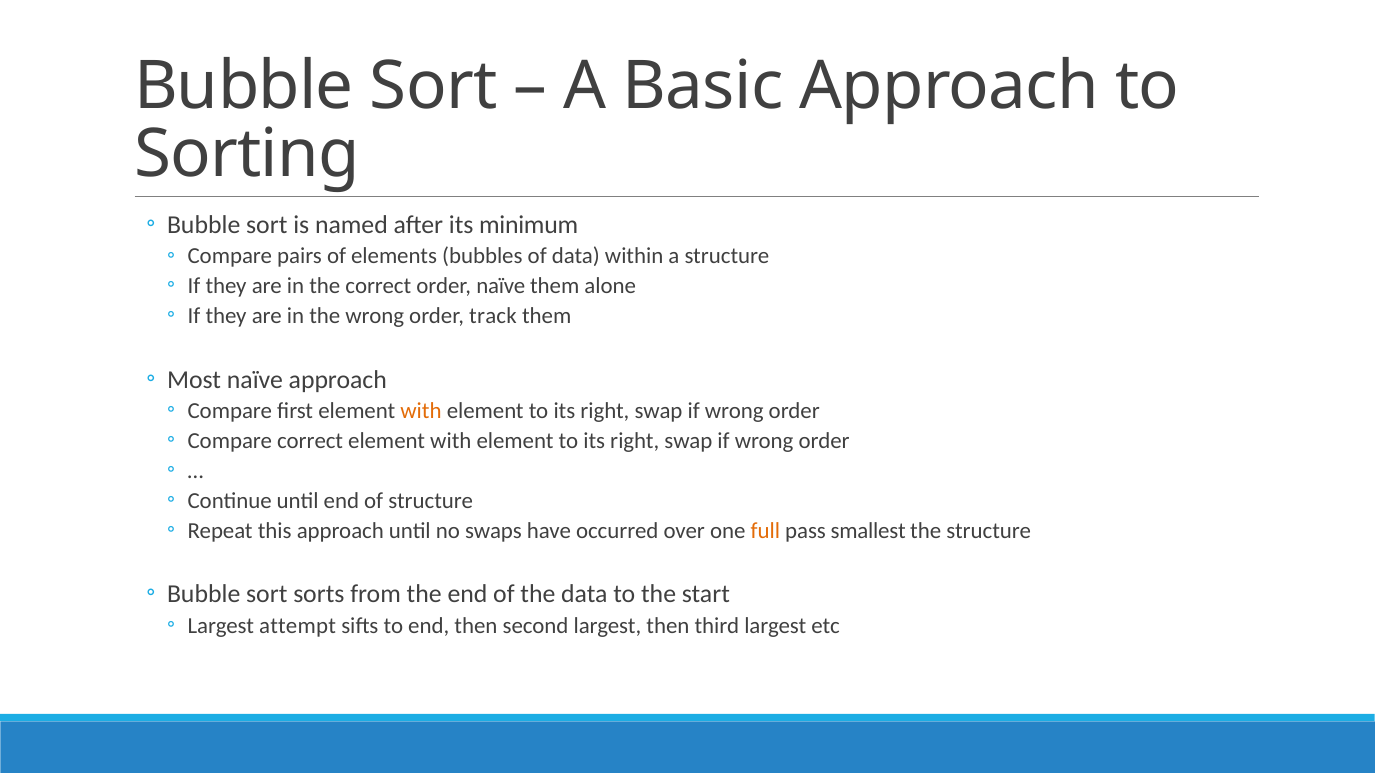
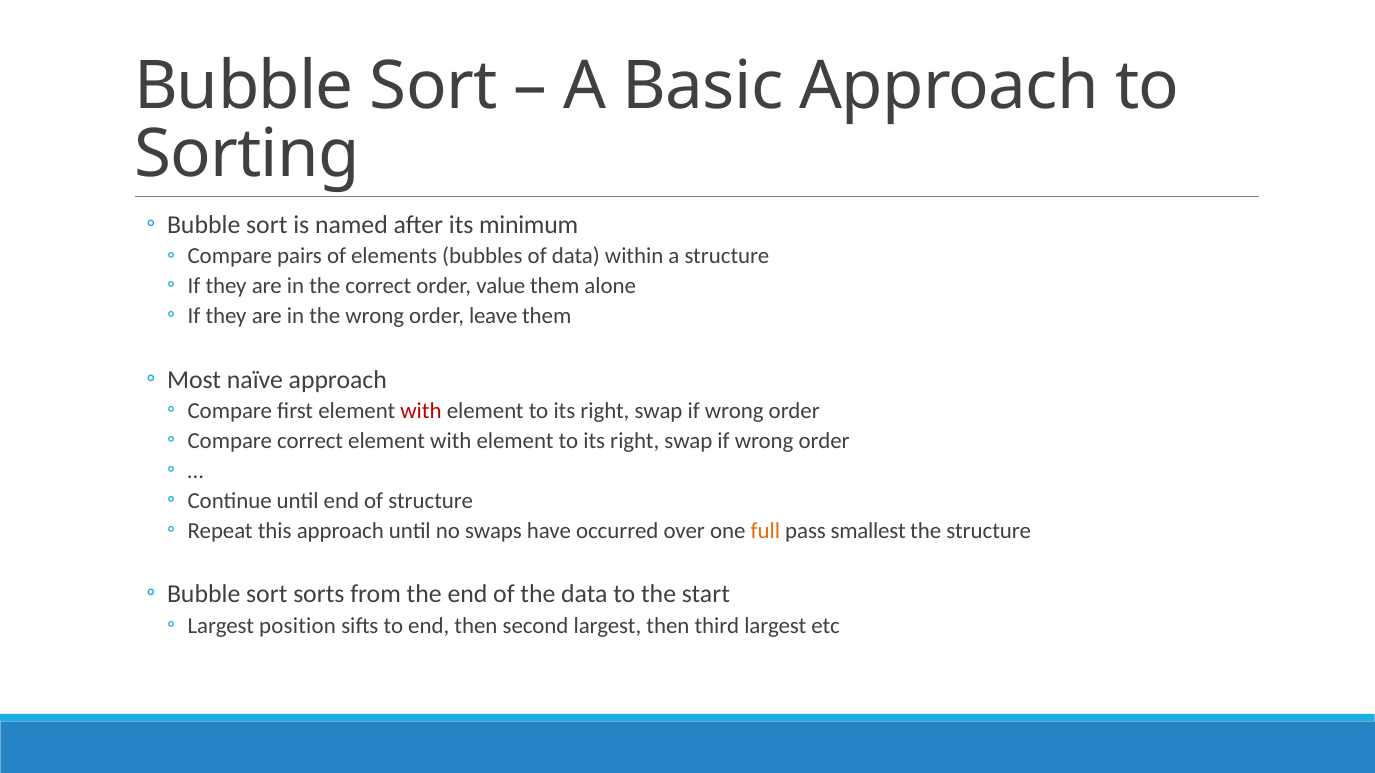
order naïve: naïve -> value
track: track -> leave
with at (421, 411) colour: orange -> red
attempt: attempt -> position
